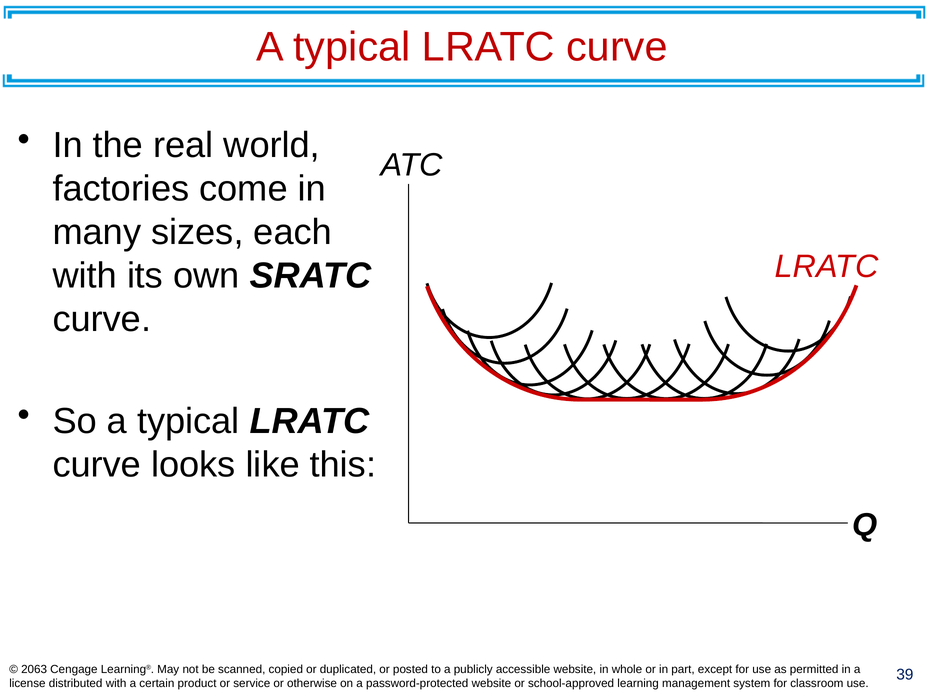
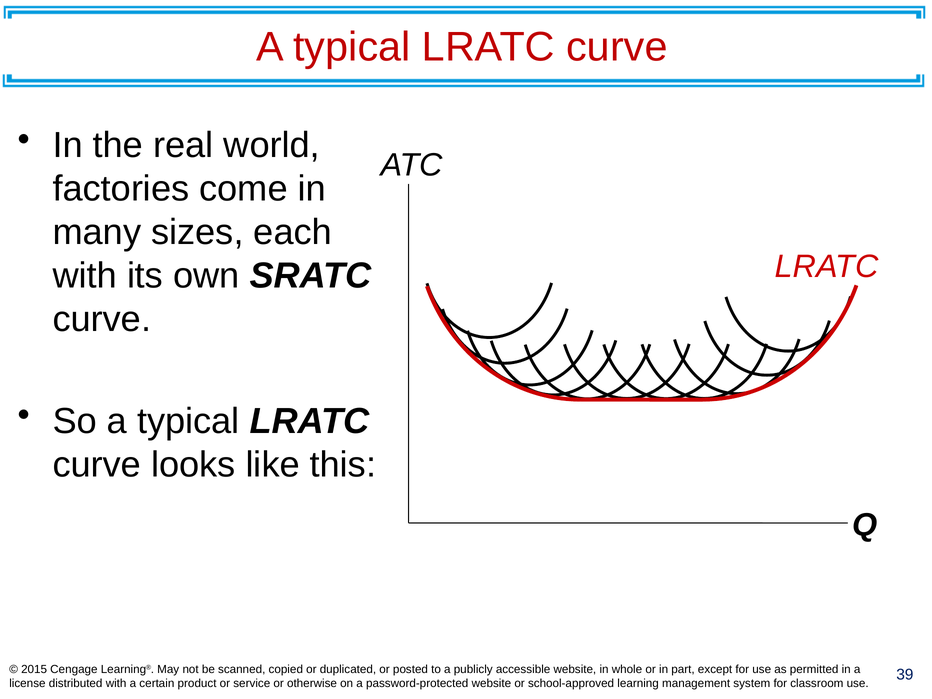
2063: 2063 -> 2015
